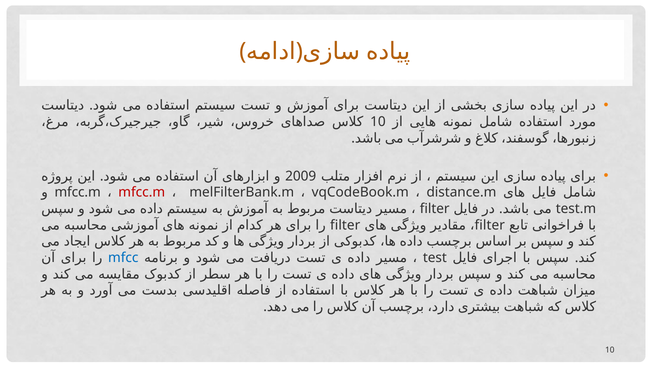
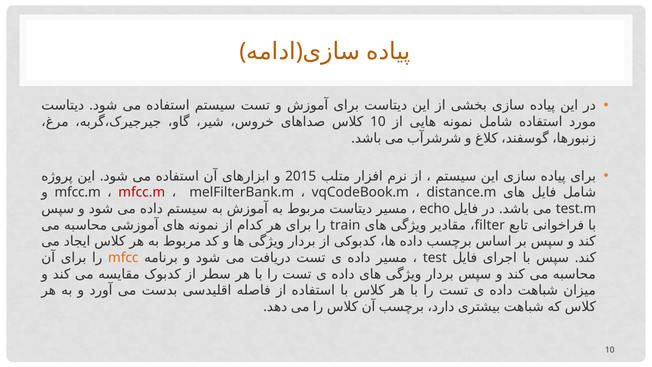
2009: 2009 -> 2015
filter at (435, 209): filter -> echo
filter at (345, 225): filter -> train
mfcc colour: blue -> orange
